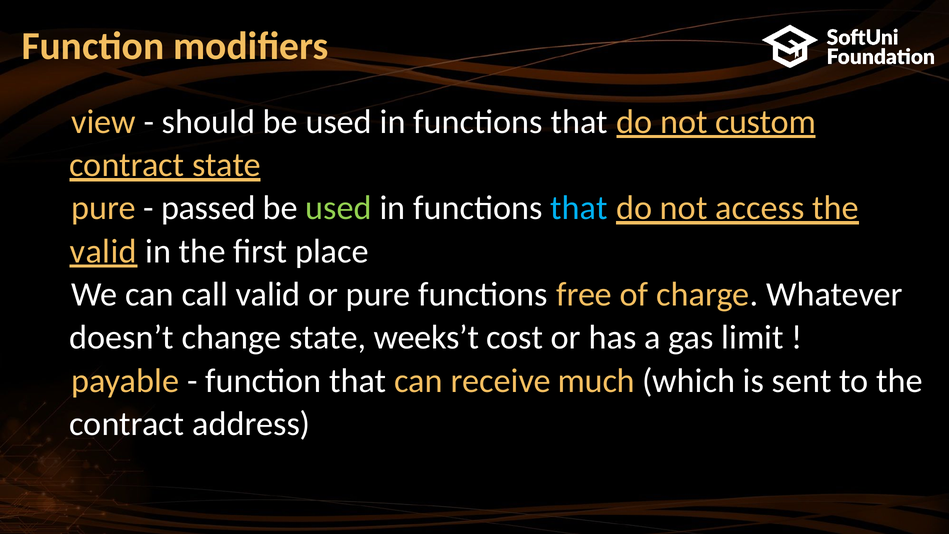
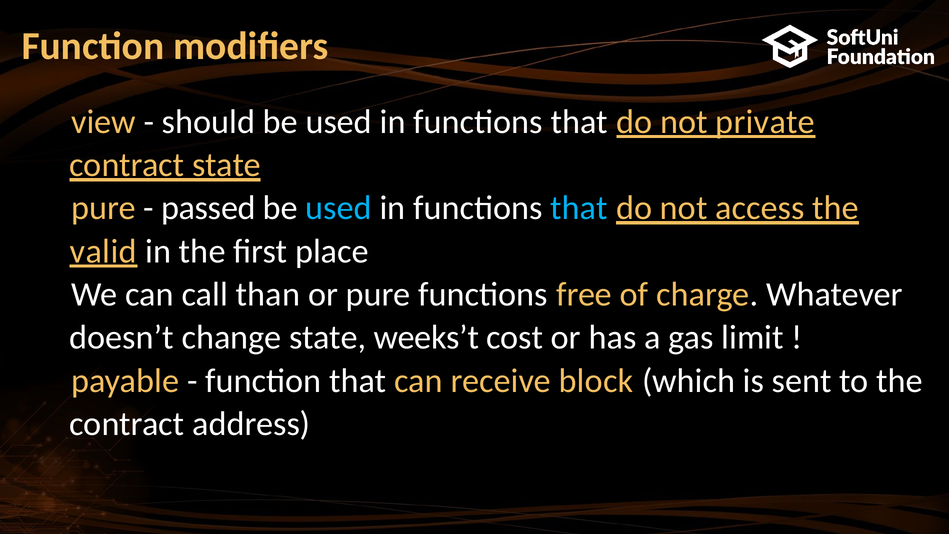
custom: custom -> private
used at (339, 208) colour: light green -> light blue
call valid: valid -> than
much: much -> block
